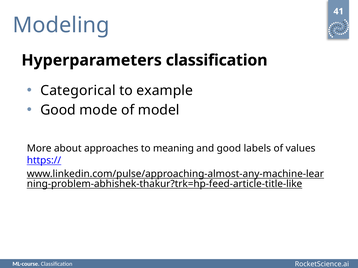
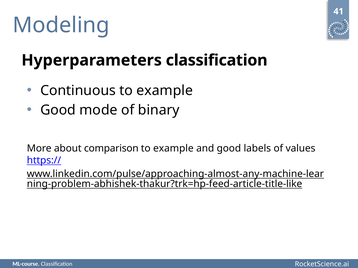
Categorical: Categorical -> Continuous
model: model -> binary
approaches: approaches -> comparison
meaning at (173, 149): meaning -> example
